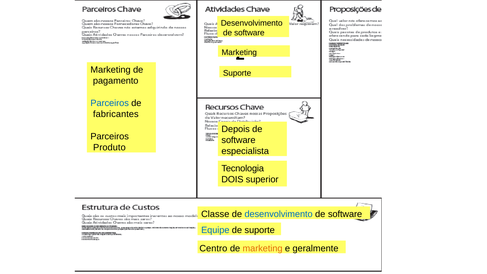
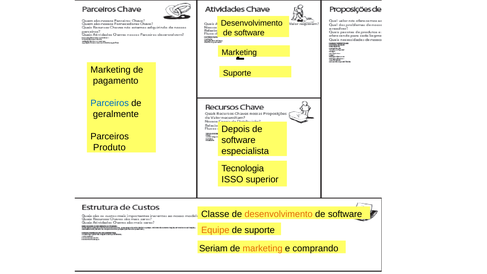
fabricantes: fabricantes -> geralmente
DOIS: DOIS -> ISSO
desenvolvimento at (279, 214) colour: blue -> orange
Equipe colour: blue -> orange
Centro: Centro -> Seriam
geralmente: geralmente -> comprando
